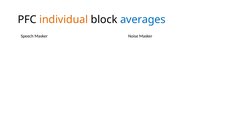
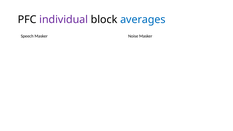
individual colour: orange -> purple
